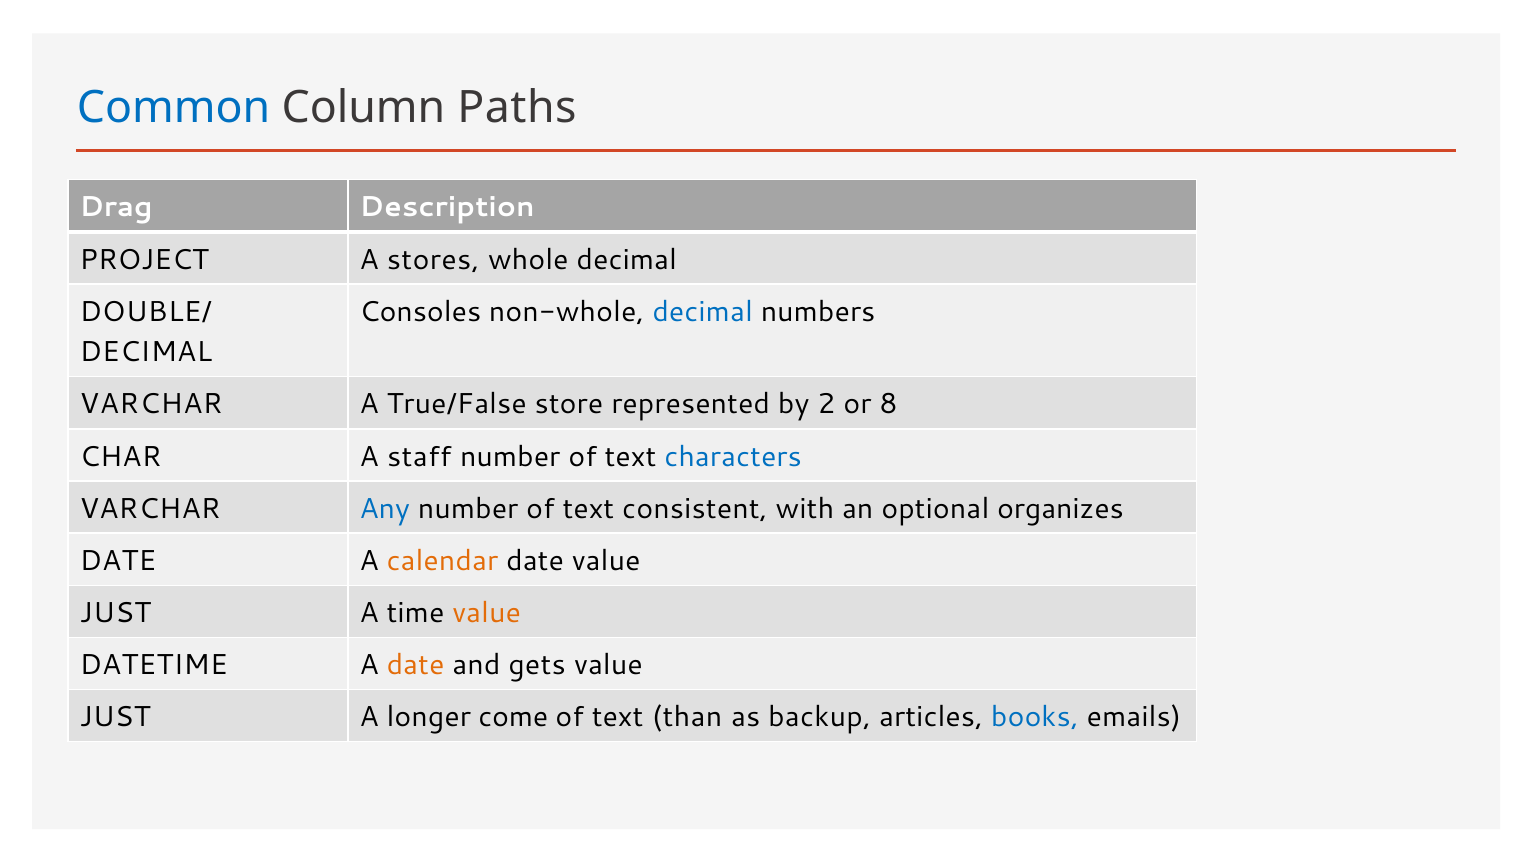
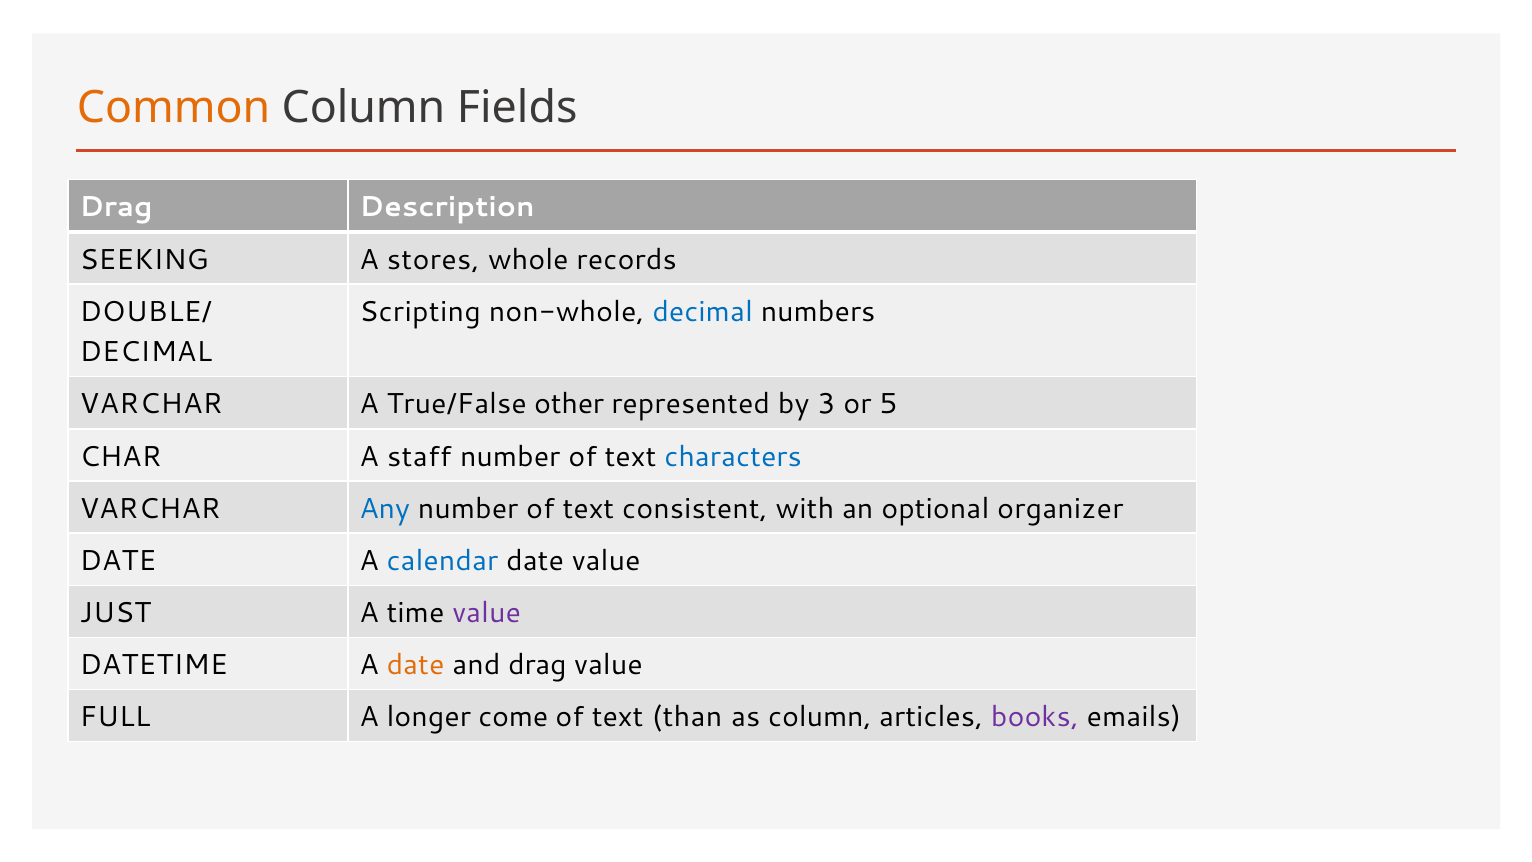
Common colour: blue -> orange
Paths: Paths -> Fields
PROJECT: PROJECT -> SEEKING
whole decimal: decimal -> records
Consoles: Consoles -> Scripting
store: store -> other
2: 2 -> 3
8: 8 -> 5
organizes: organizes -> organizer
calendar colour: orange -> blue
value at (487, 613) colour: orange -> purple
and gets: gets -> drag
JUST at (115, 717): JUST -> FULL
as backup: backup -> column
books colour: blue -> purple
